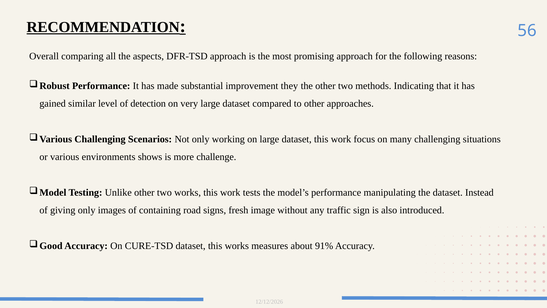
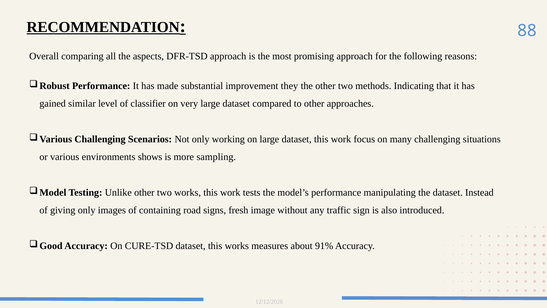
56: 56 -> 88
detection: detection -> classifier
challenge: challenge -> sampling
